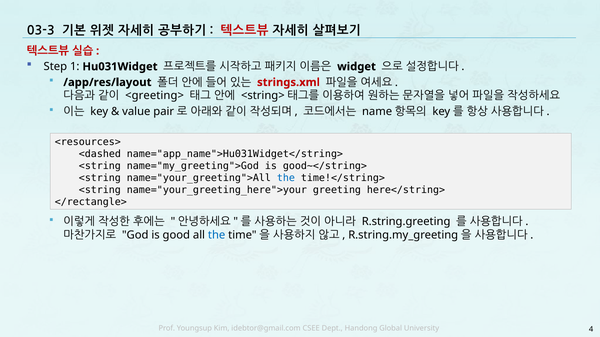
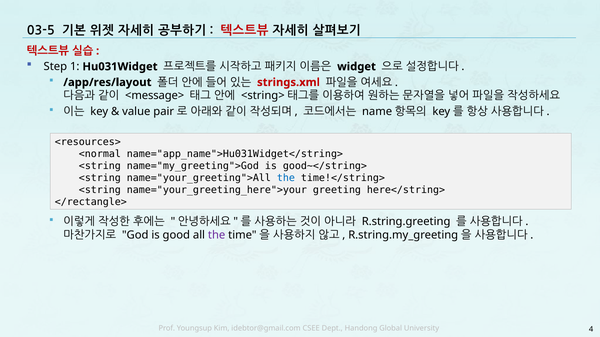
03-3: 03-3 -> 03-5
<greeting>: <greeting> -> <message>
<dashed: <dashed -> <normal
the at (217, 235) colour: blue -> purple
